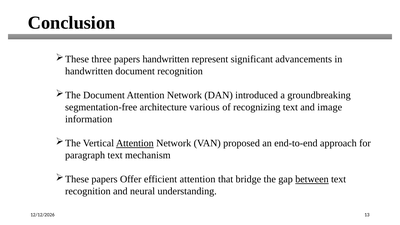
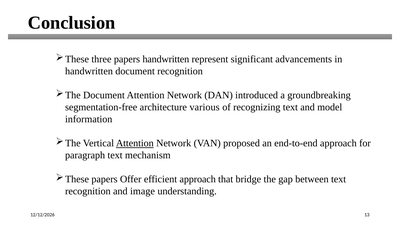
image: image -> model
efficient attention: attention -> approach
between underline: present -> none
neural: neural -> image
